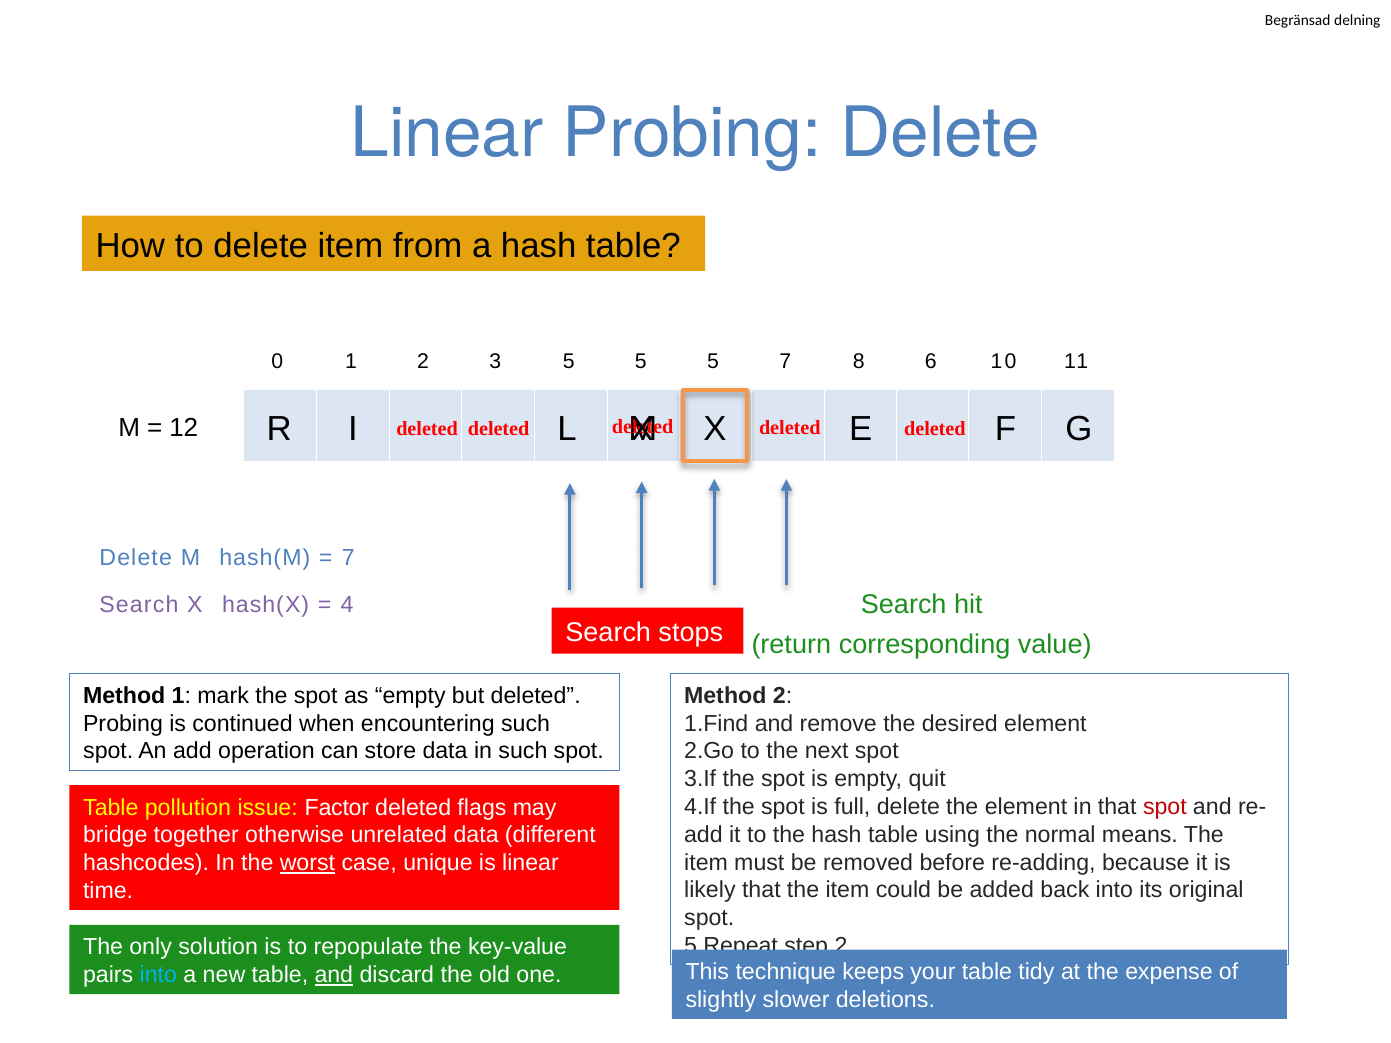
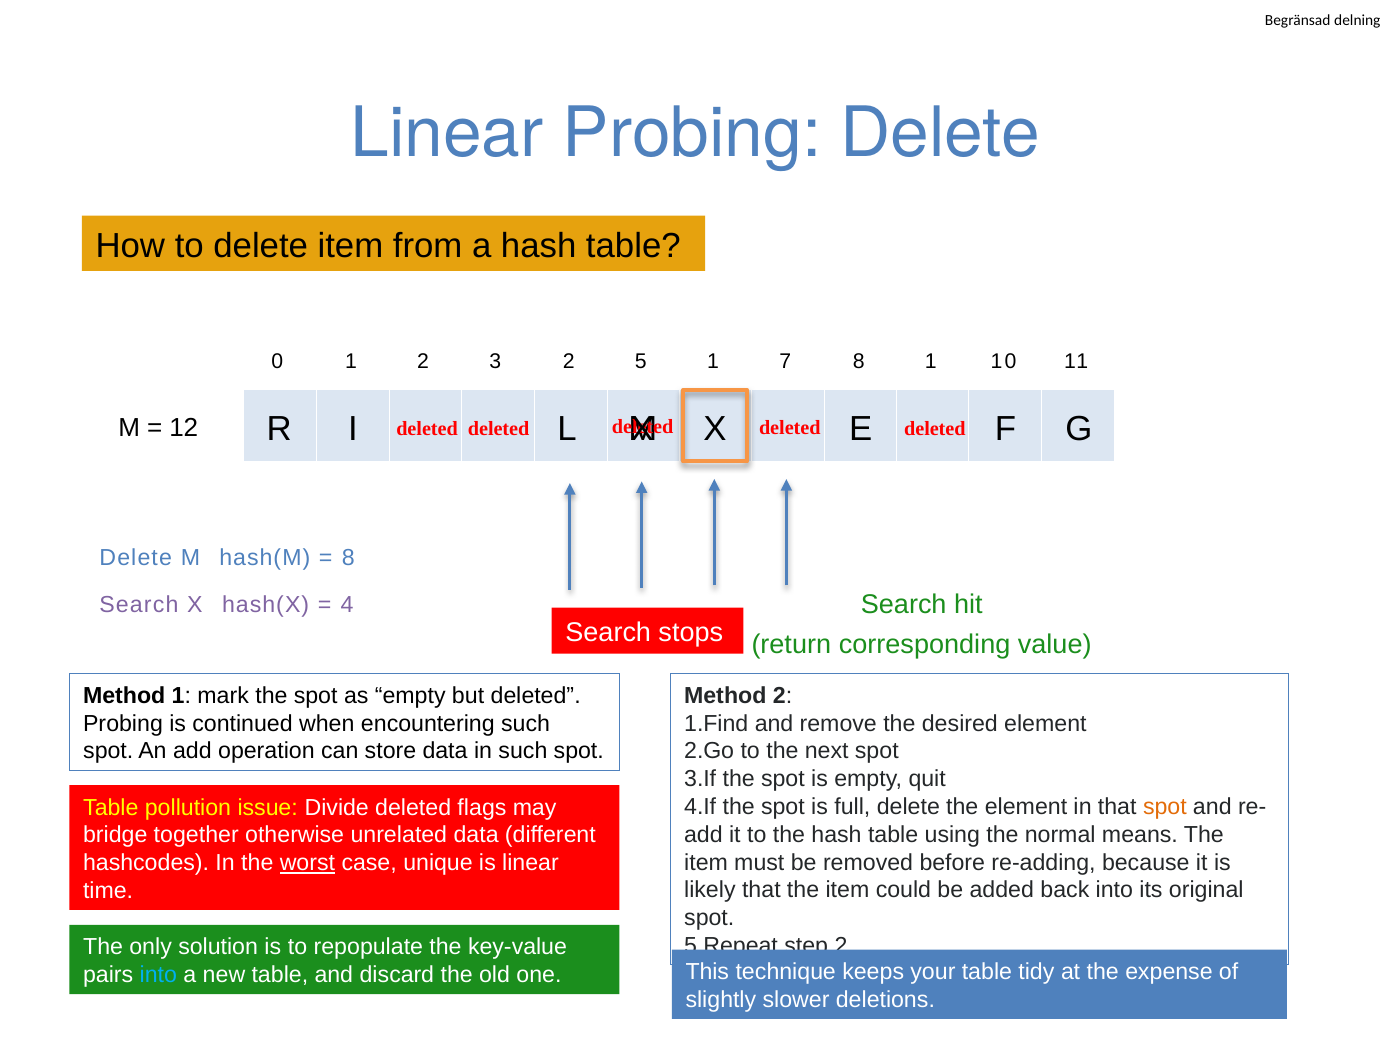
3 5: 5 -> 2
5 at (713, 362): 5 -> 1
8 6: 6 -> 1
7 at (348, 558): 7 -> 8
spot at (1165, 807) colour: red -> orange
Factor: Factor -> Divide
and at (334, 975) underline: present -> none
